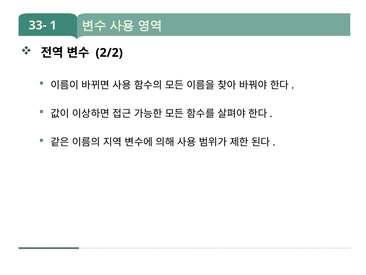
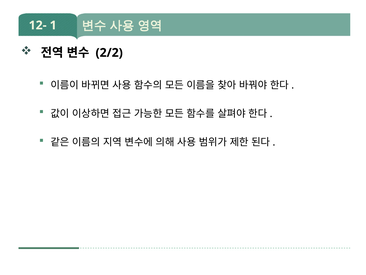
33-: 33- -> 12-
